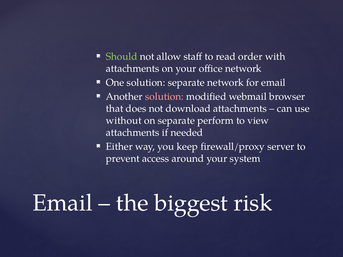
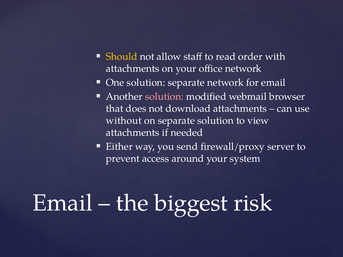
Should colour: light green -> yellow
separate perform: perform -> solution
keep: keep -> send
